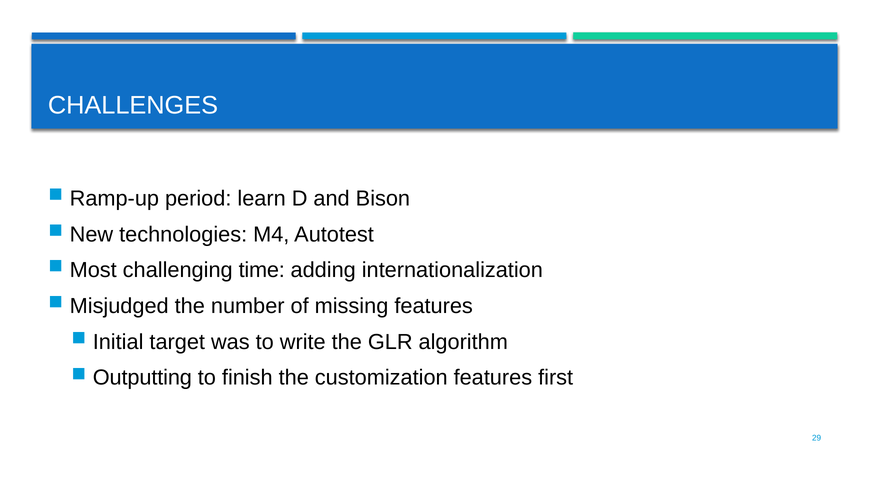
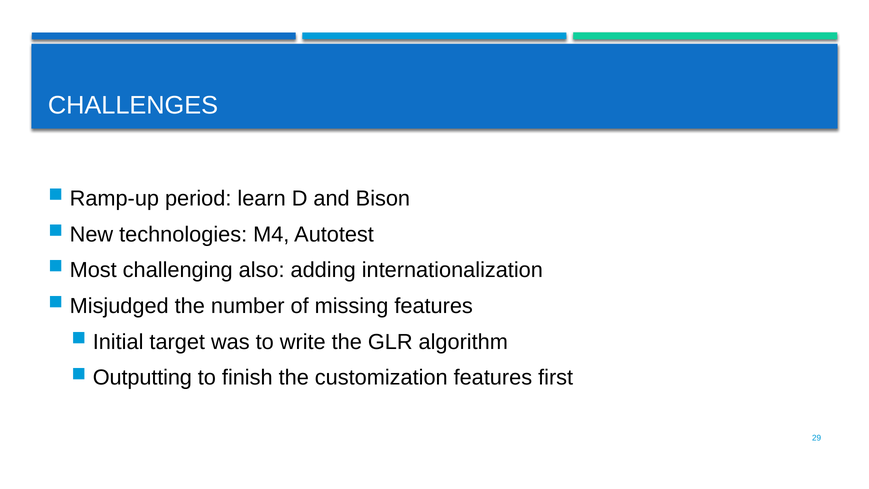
time: time -> also
